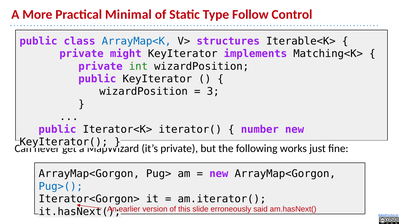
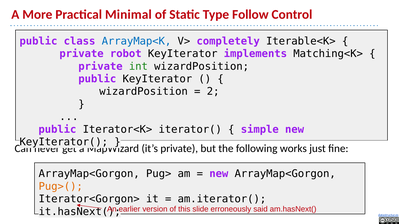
structures: structures -> completely
might: might -> robot
3: 3 -> 2
number: number -> simple
Pug>( colour: blue -> orange
